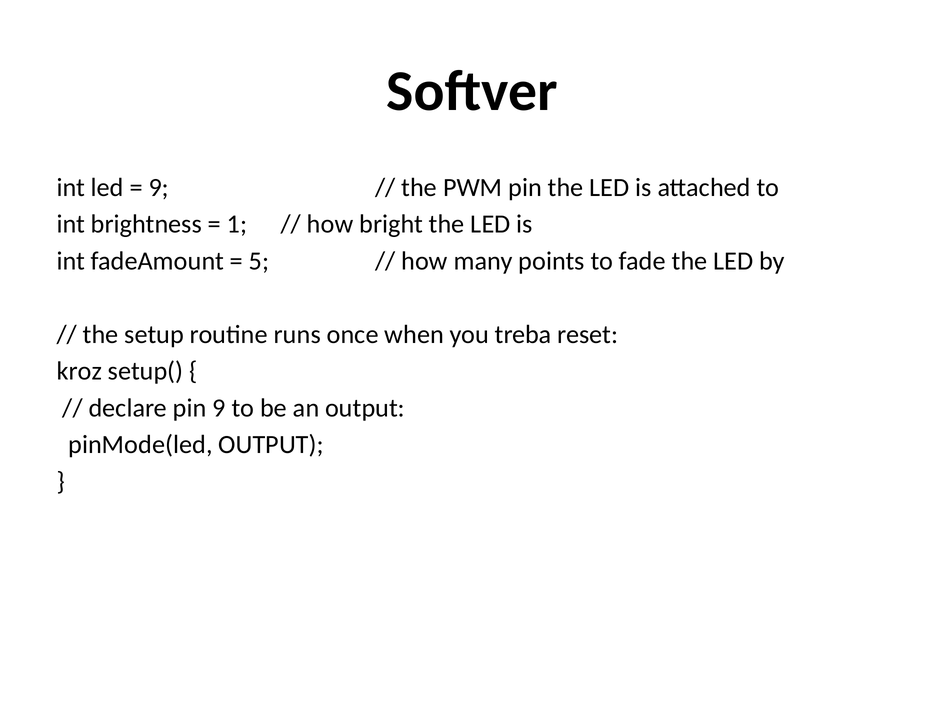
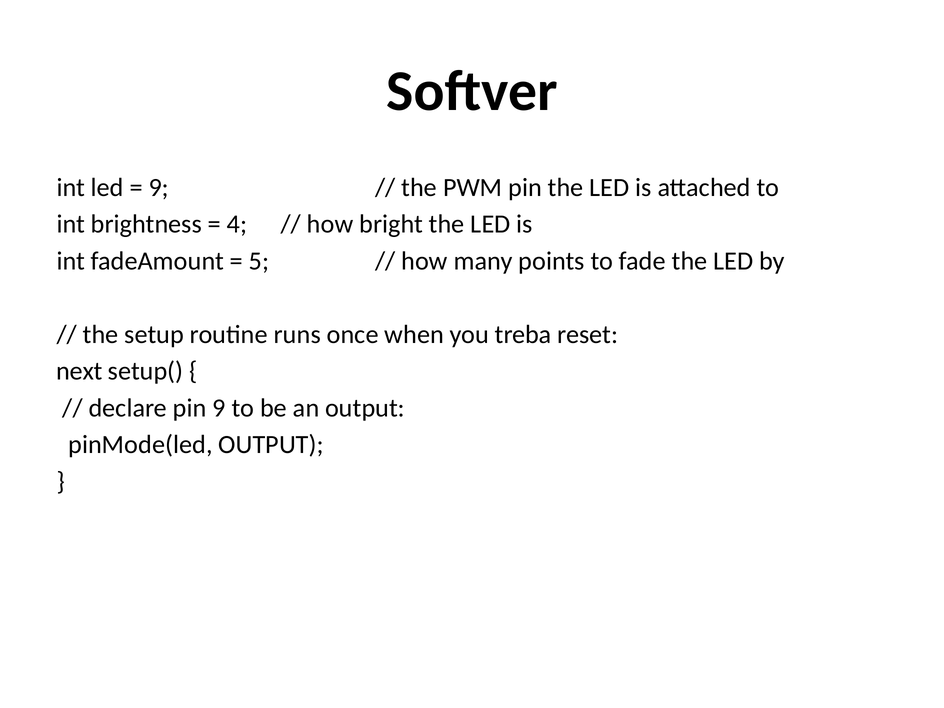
1: 1 -> 4
kroz: kroz -> next
